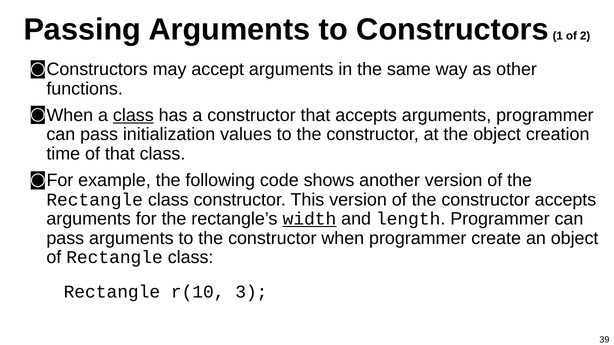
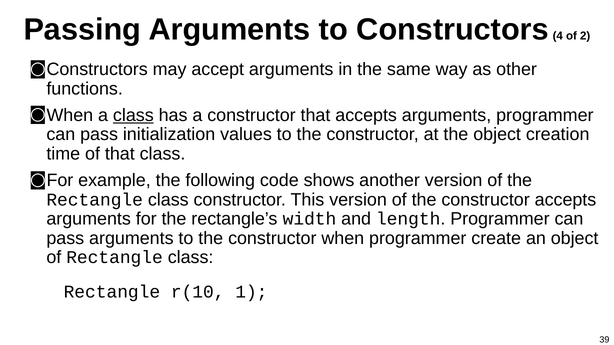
1: 1 -> 4
width underline: present -> none
3: 3 -> 1
